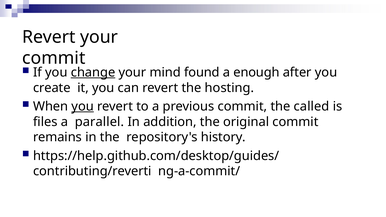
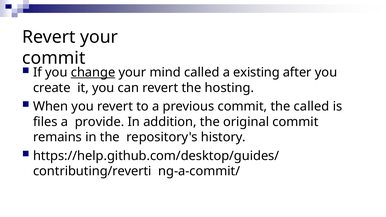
mind found: found -> called
enough: enough -> existing
you at (83, 106) underline: present -> none
parallel: parallel -> provide
